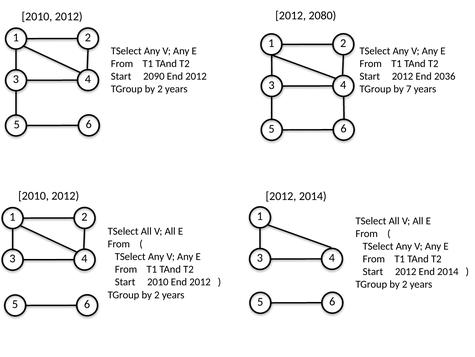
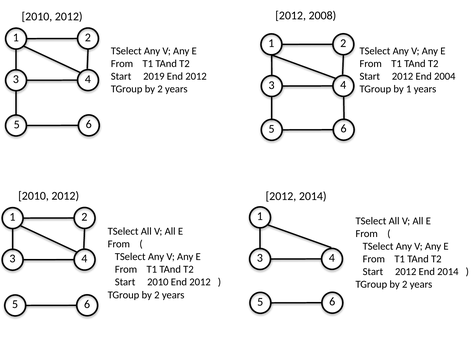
2080: 2080 -> 2008
2090: 2090 -> 2019
2036: 2036 -> 2004
by 7: 7 -> 1
